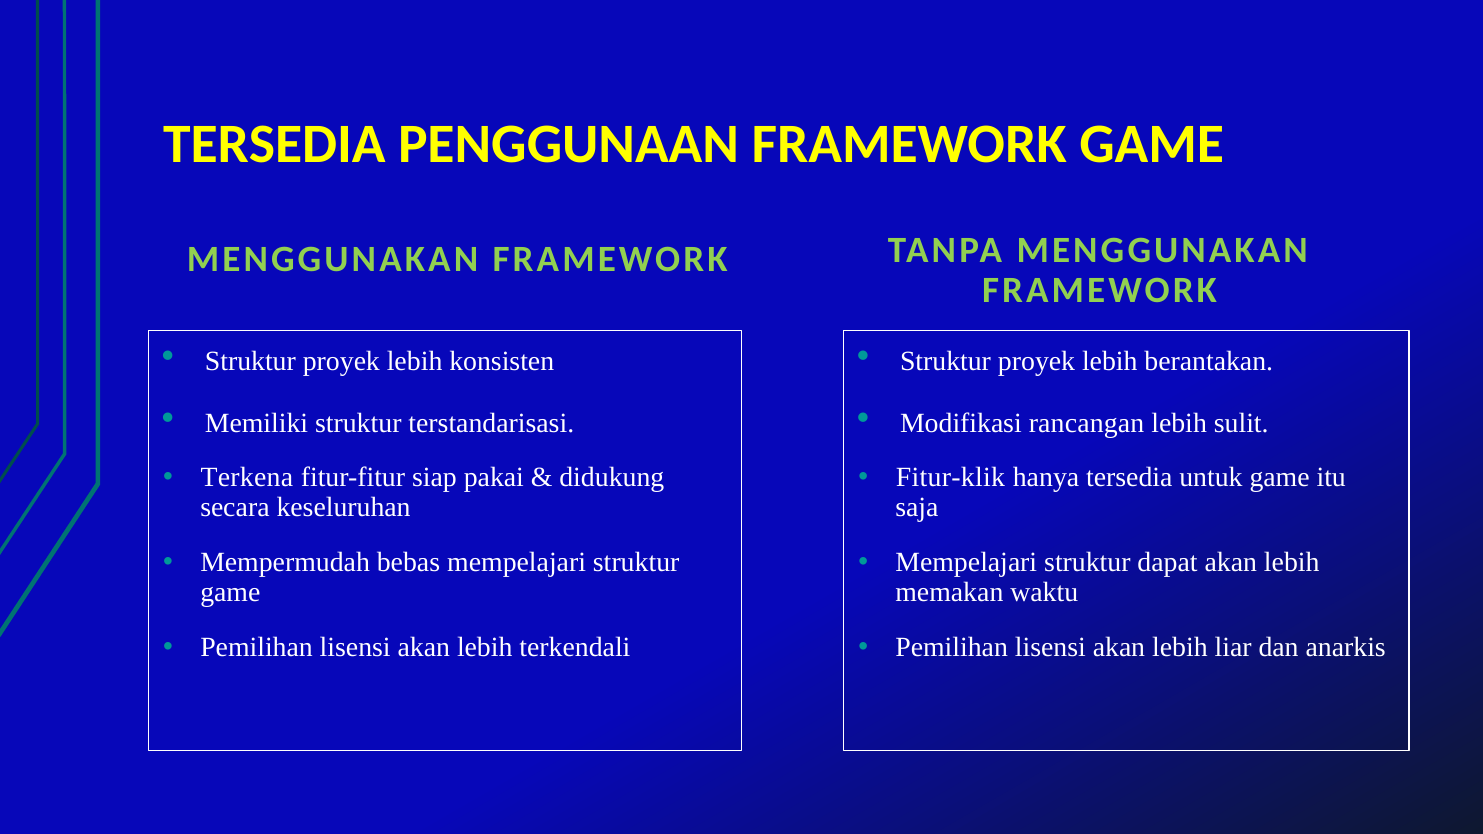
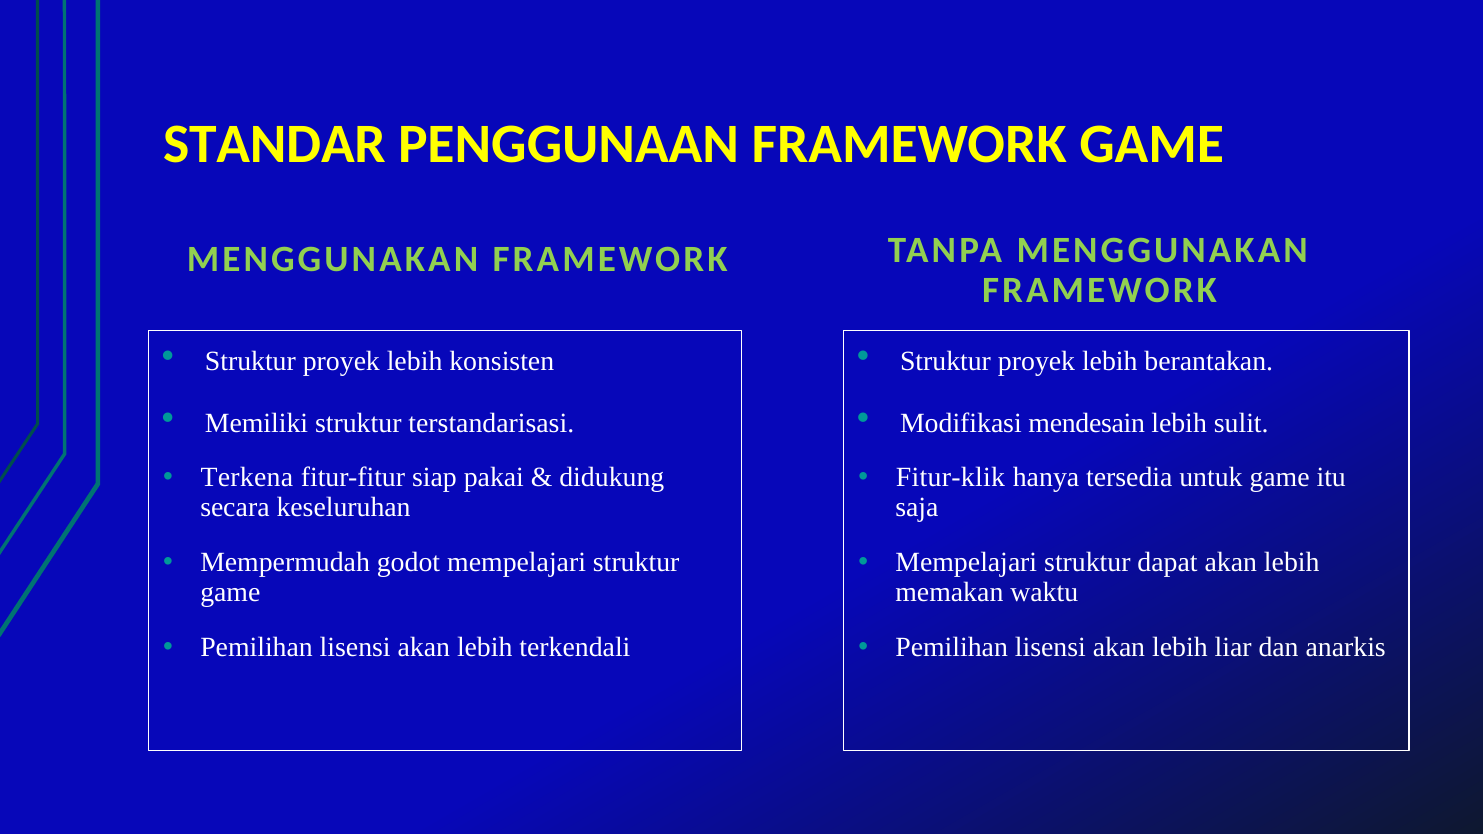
TERSEDIA at (274, 144): TERSEDIA -> STANDAR
rancangan: rancangan -> mendesain
bebas: bebas -> godot
